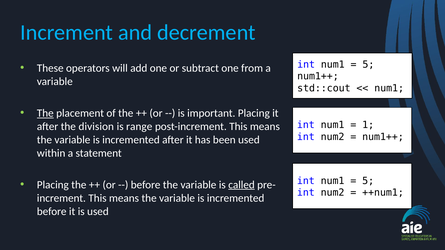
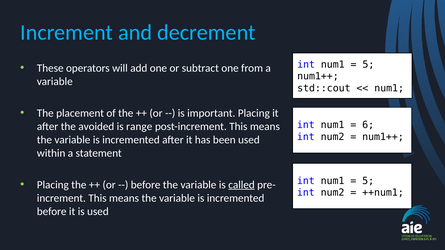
The at (45, 113) underline: present -> none
1: 1 -> 6
division: division -> avoided
